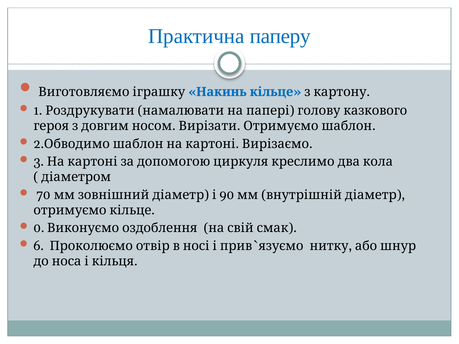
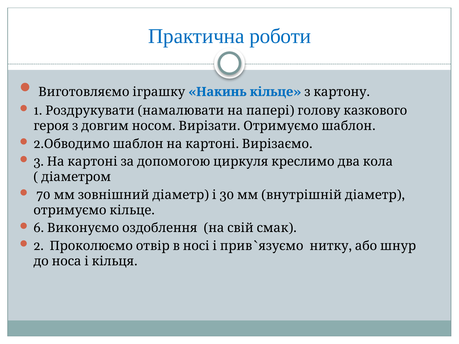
паперу: паперу -> роботи
90: 90 -> 30
0: 0 -> 6
6 at (39, 246): 6 -> 2
